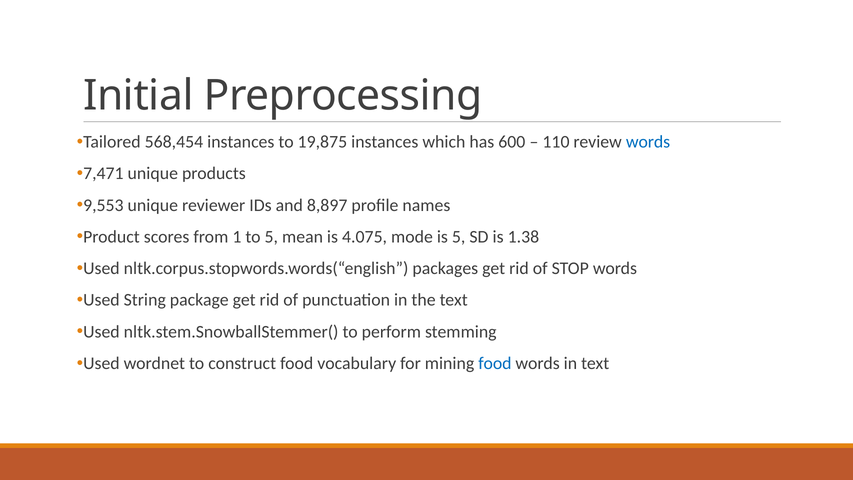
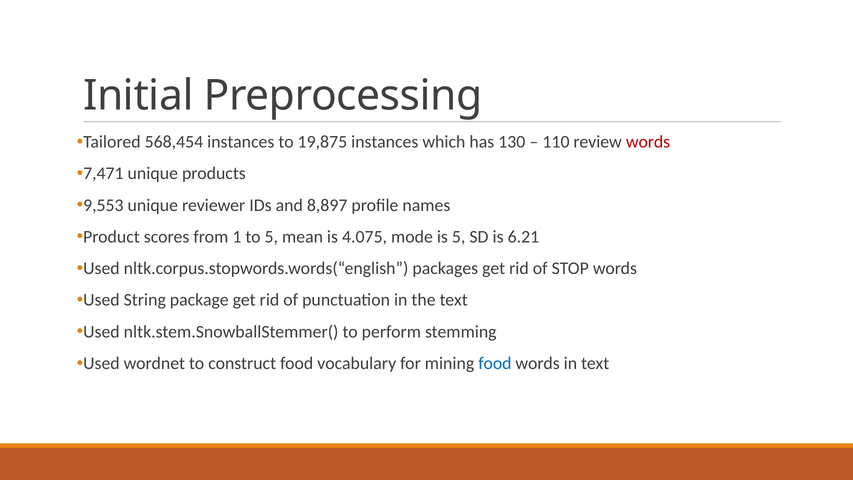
600: 600 -> 130
words at (648, 142) colour: blue -> red
1.38: 1.38 -> 6.21
